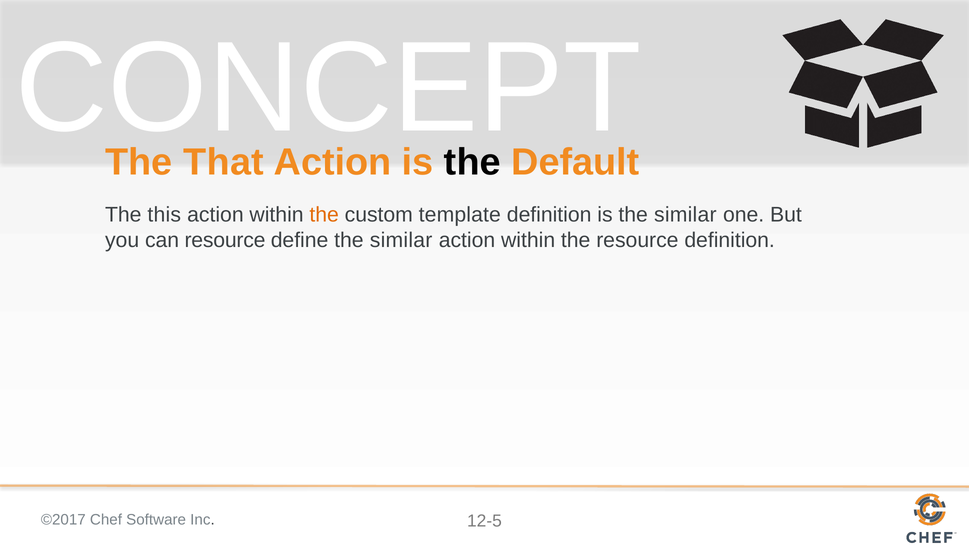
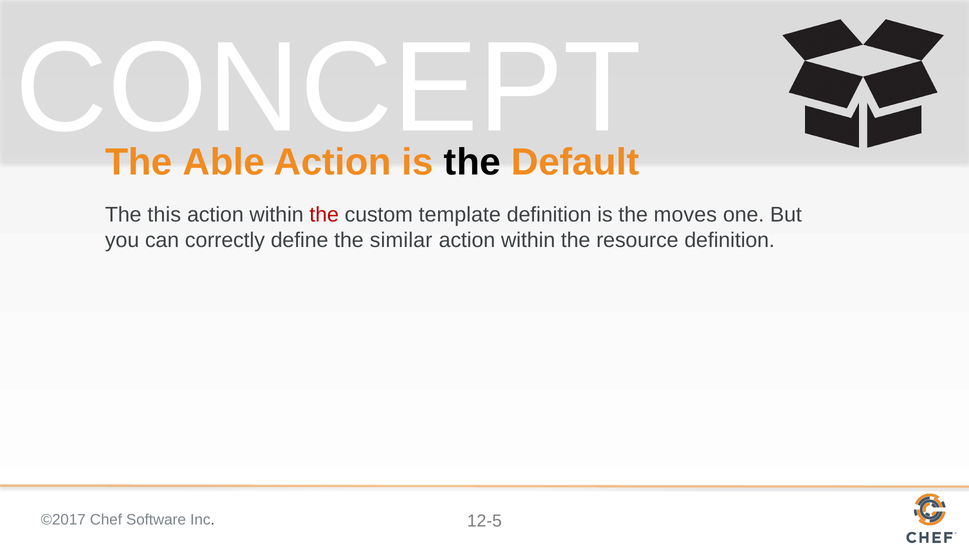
That: That -> Able
the at (324, 215) colour: orange -> red
is the similar: similar -> moves
can resource: resource -> correctly
